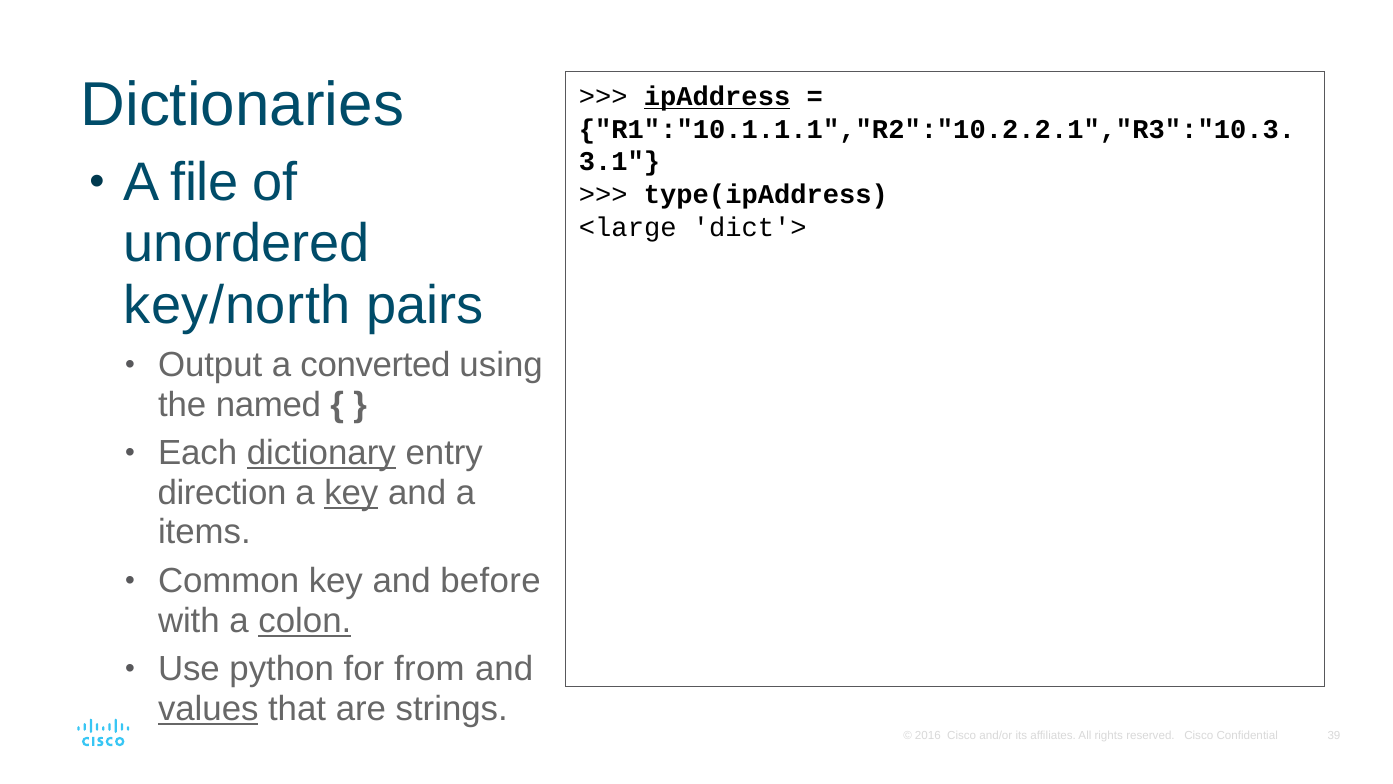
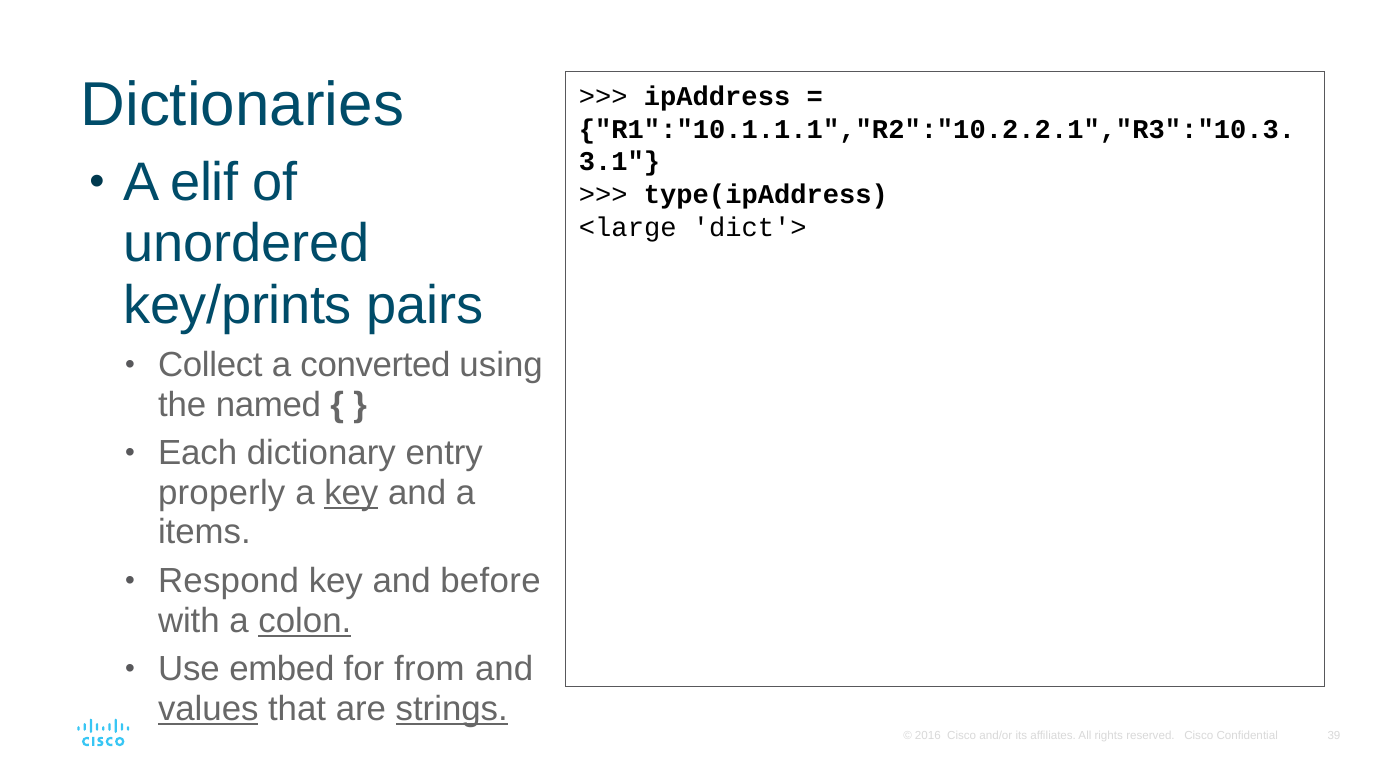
ipAddress underline: present -> none
file: file -> elif
key/north: key/north -> key/prints
Output: Output -> Collect
dictionary underline: present -> none
direction: direction -> properly
Common: Common -> Respond
python: python -> embed
strings underline: none -> present
